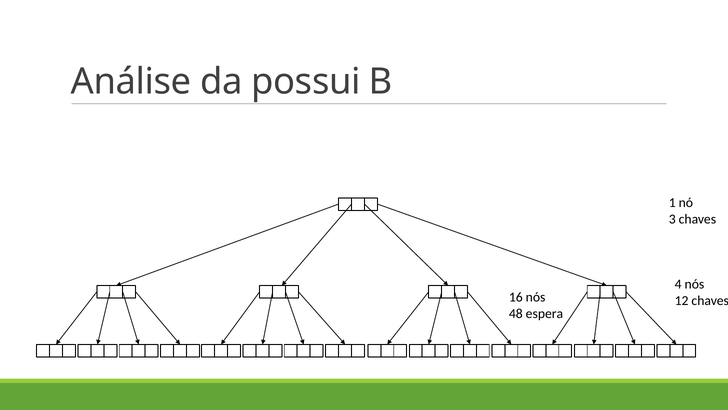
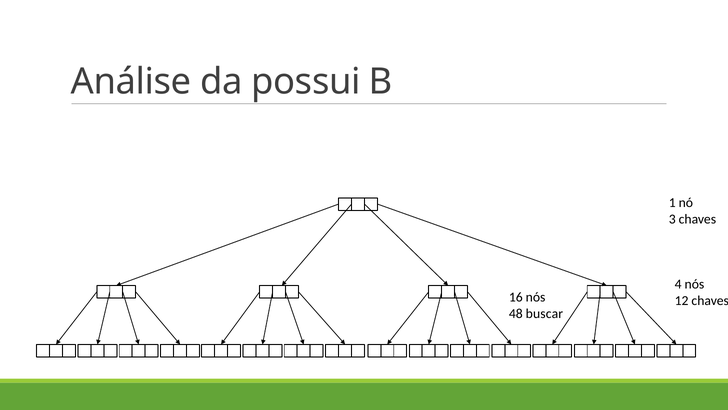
espera: espera -> buscar
